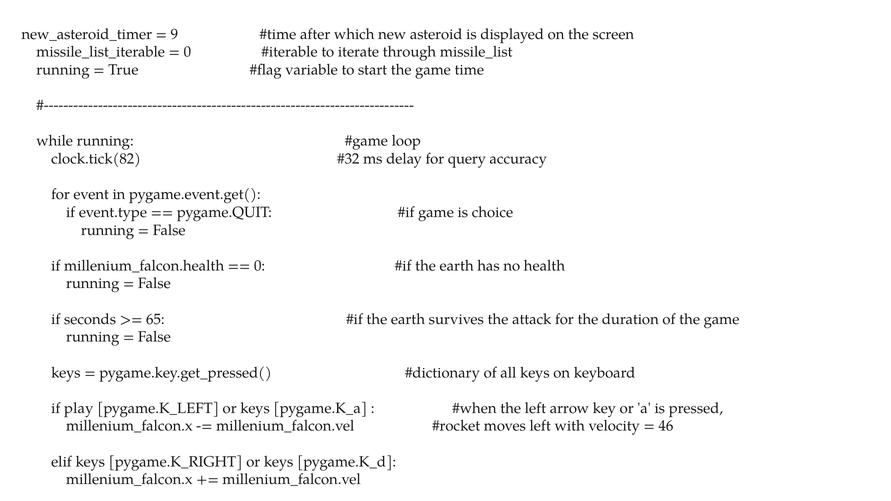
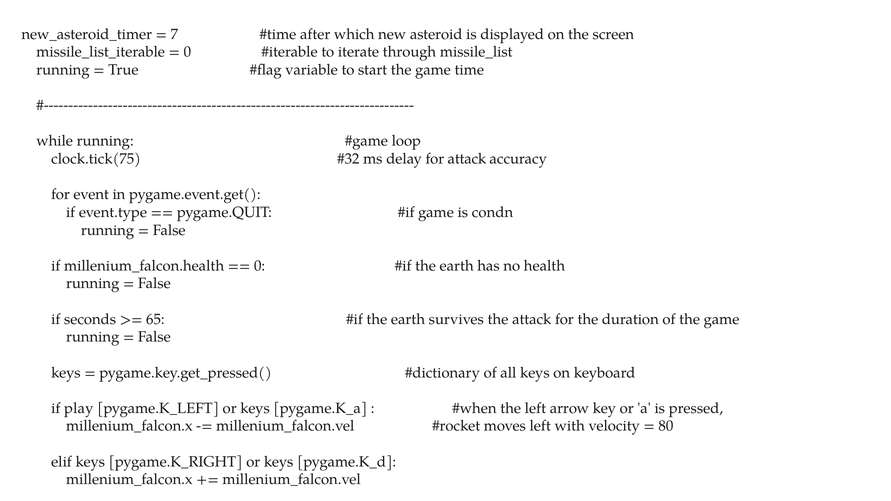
9: 9 -> 7
clock.tick(82: clock.tick(82 -> clock.tick(75
for query: query -> attack
choice: choice -> condn
46: 46 -> 80
